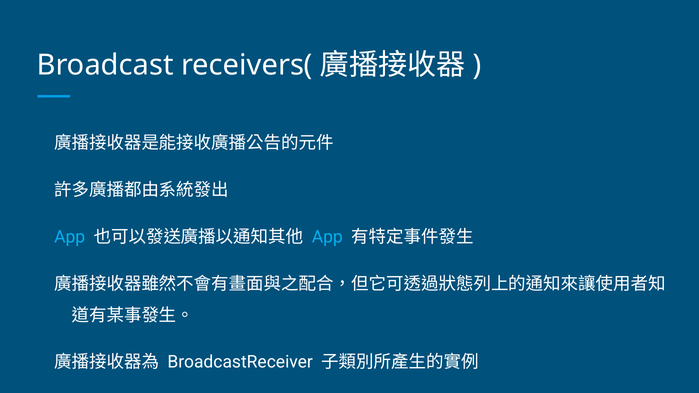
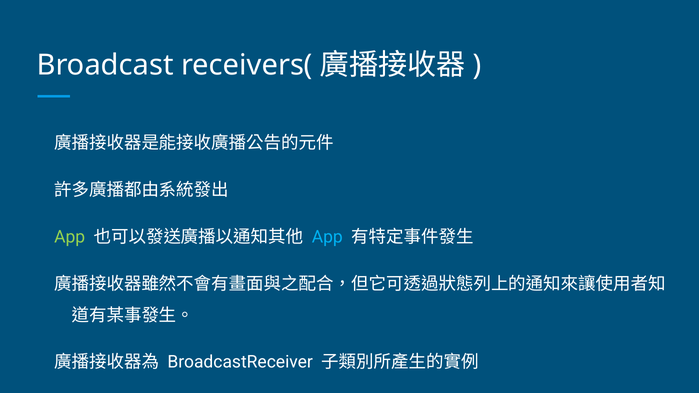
App at (70, 237) colour: light blue -> light green
